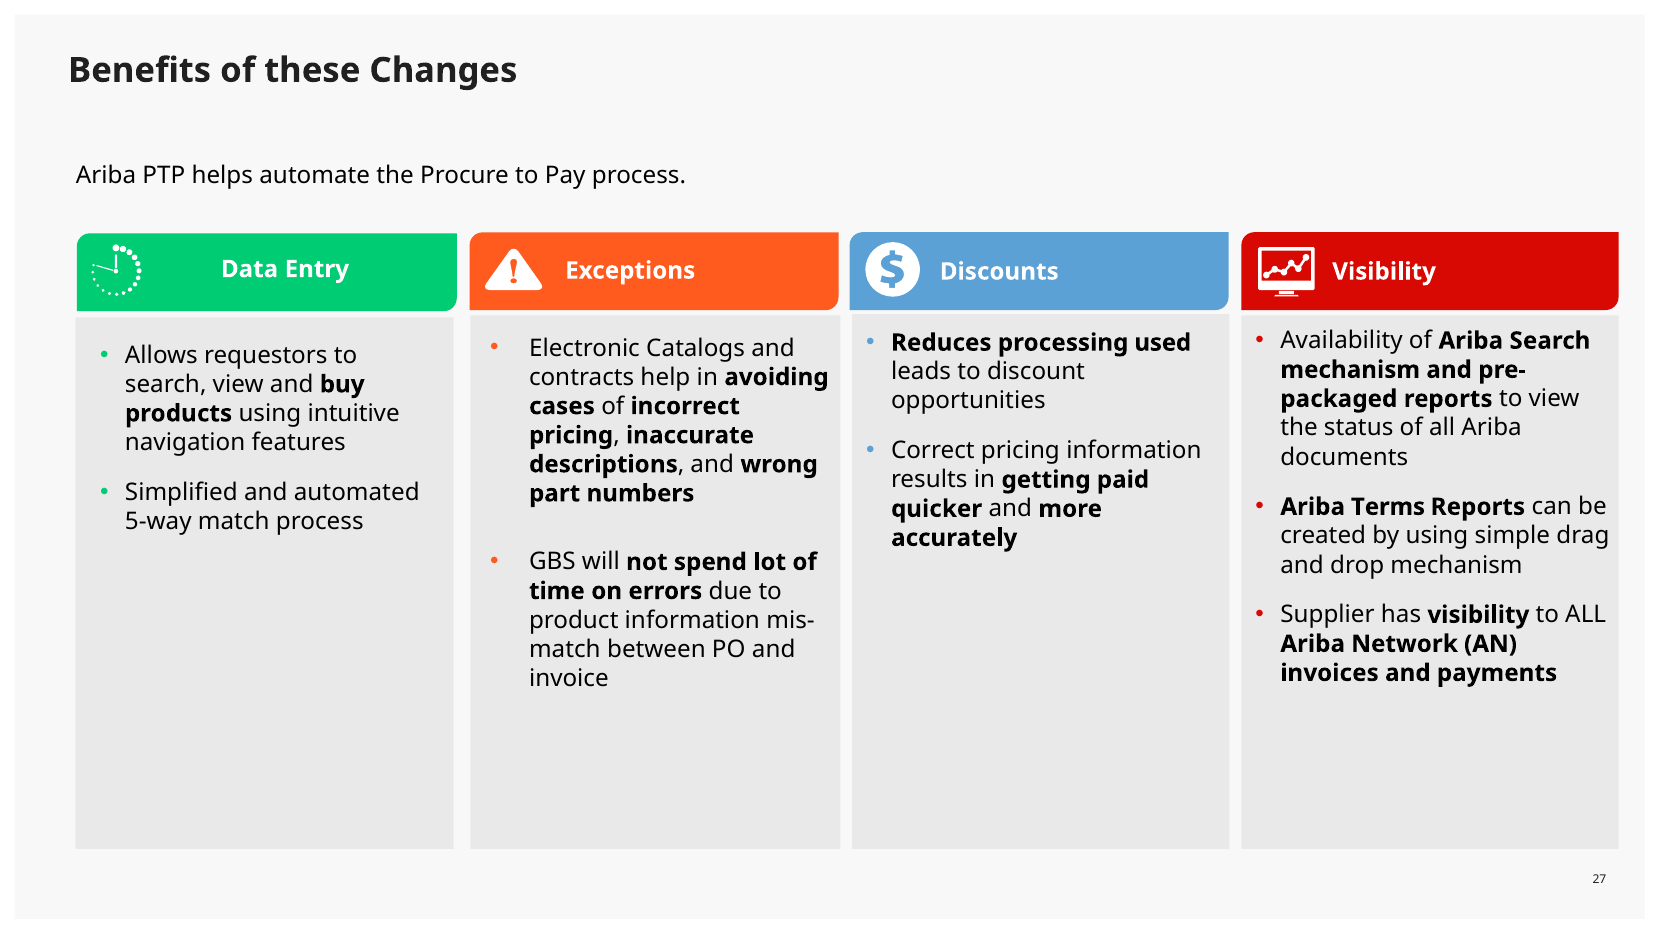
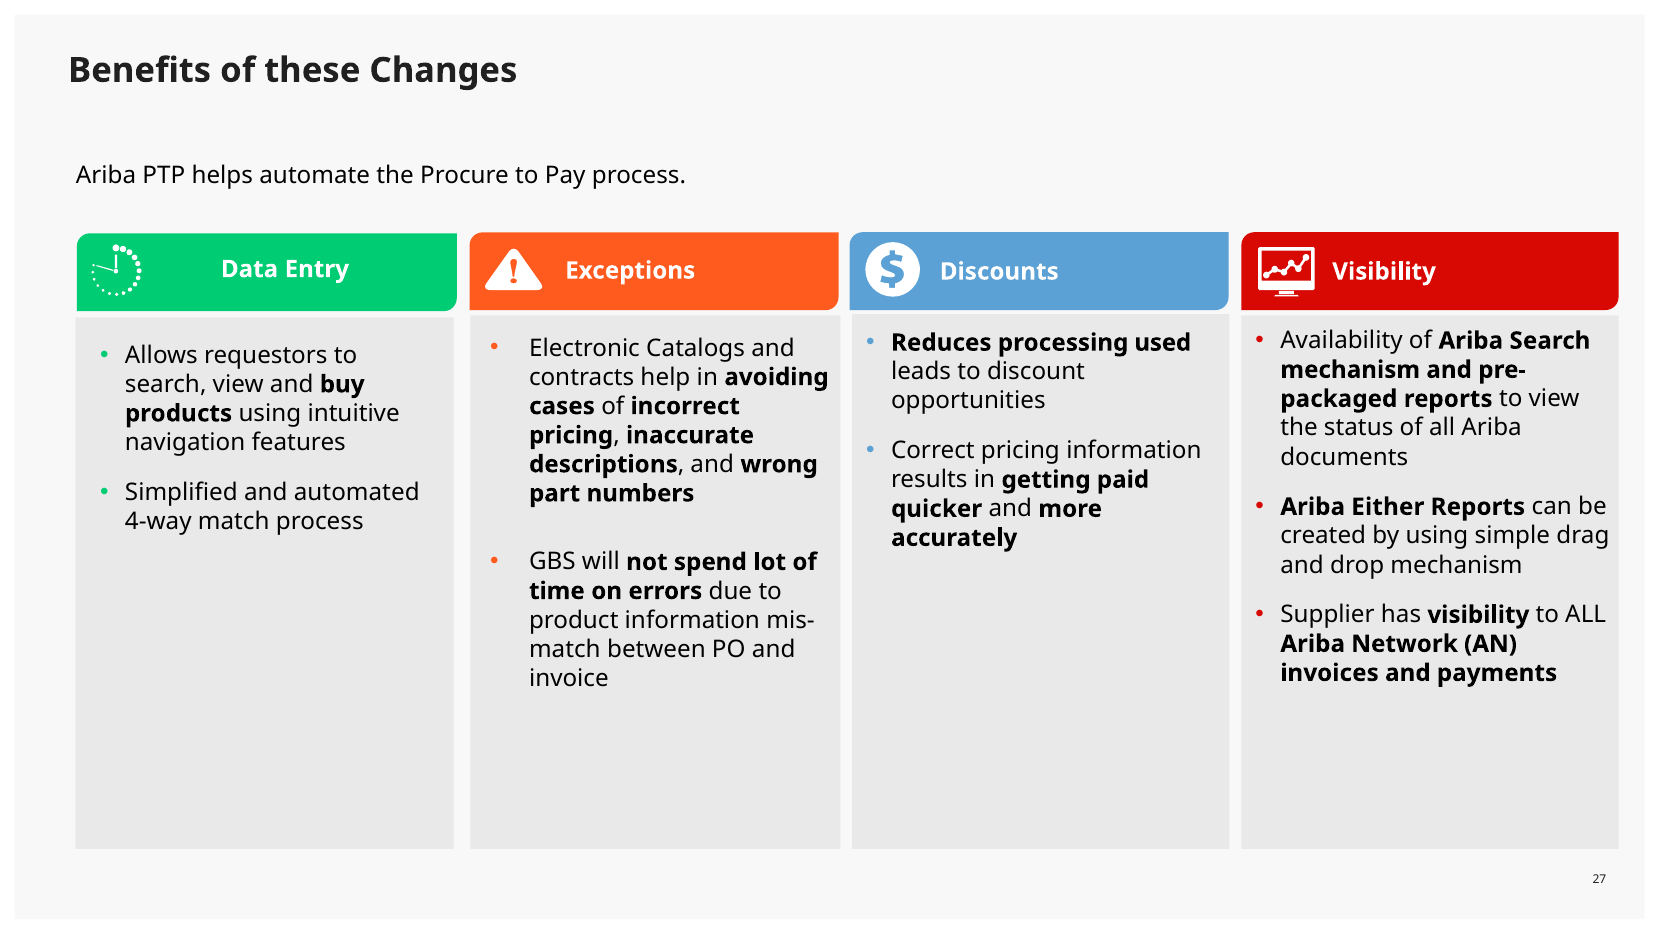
Terms: Terms -> Either
5-way: 5-way -> 4-way
